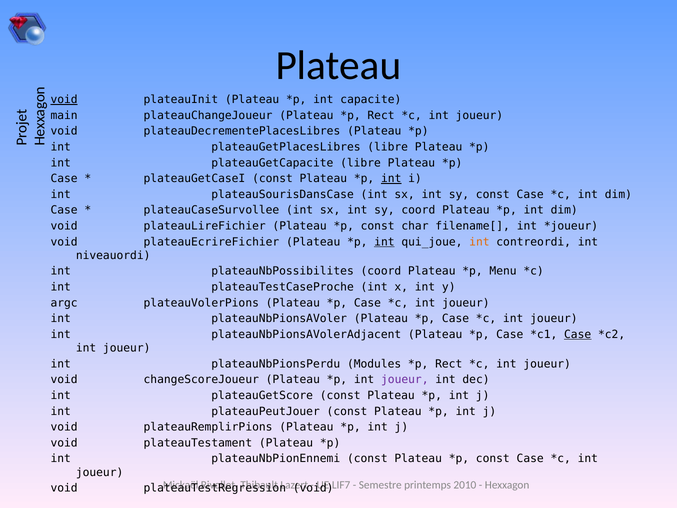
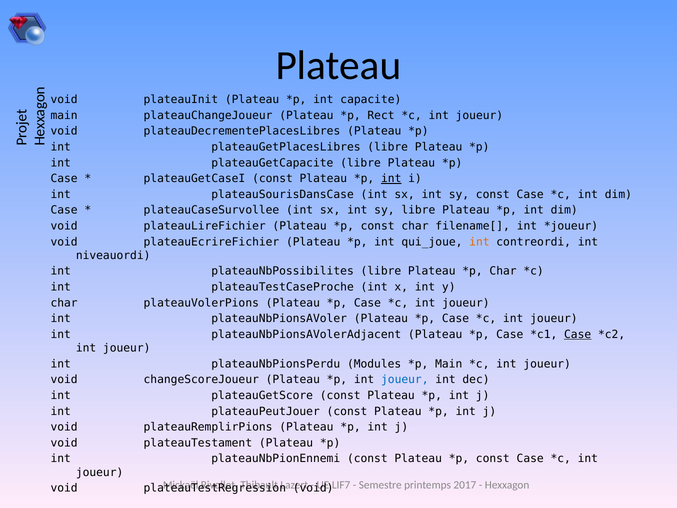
void at (64, 100) underline: present -> none
sy coord: coord -> libre
int at (384, 242) underline: present -> none
plateauNbPossibilites coord: coord -> libre
Menu at (503, 271): Menu -> Char
argc at (64, 303): argc -> char
Rect at (449, 364): Rect -> Main
joueur at (405, 380) colour: purple -> blue
2010: 2010 -> 2017
